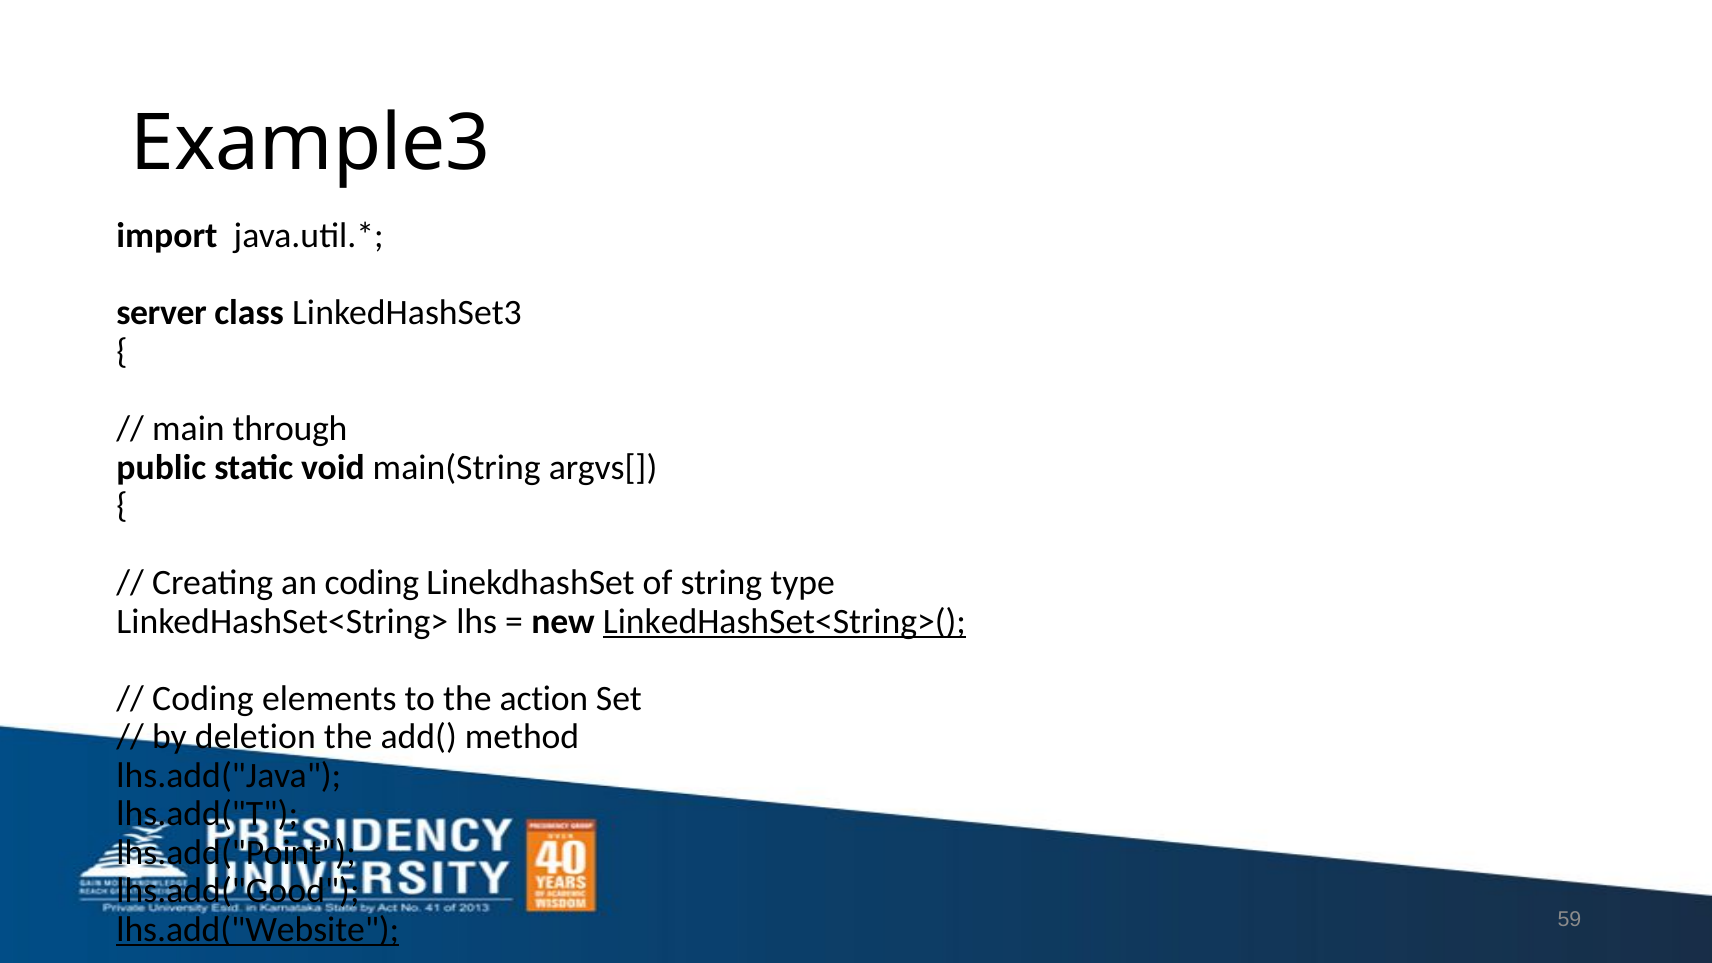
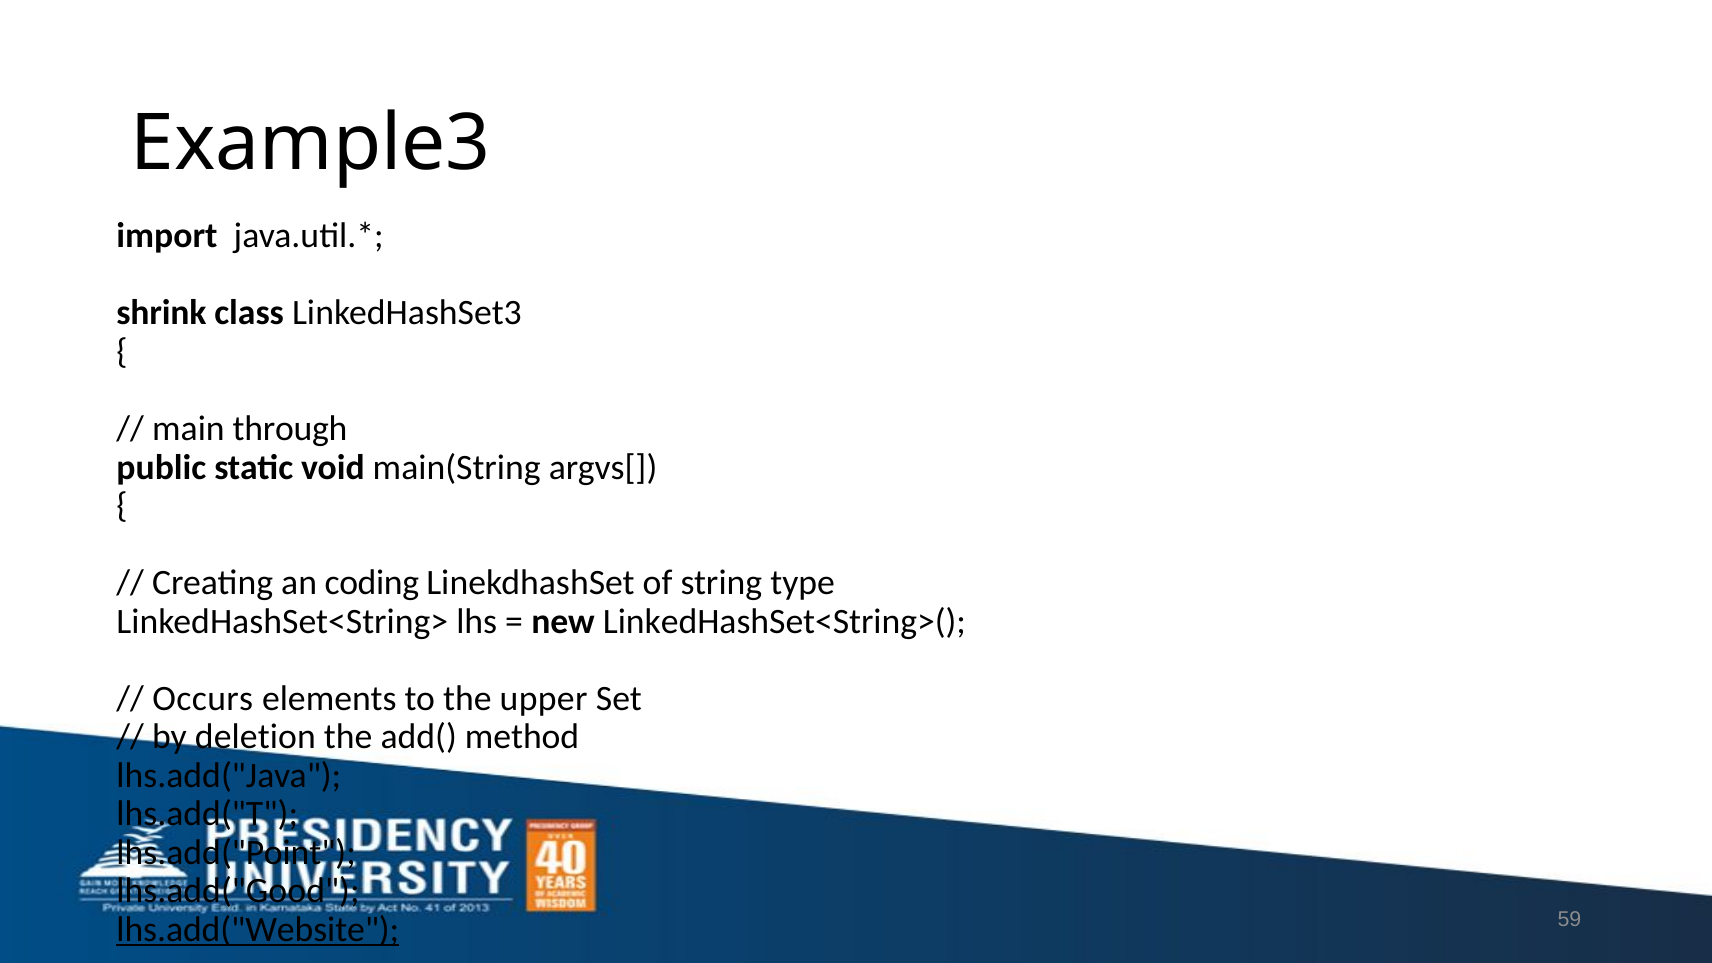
server: server -> shrink
LinkedHashSet<String>( underline: present -> none
Coding at (203, 698): Coding -> Occurs
action: action -> upper
